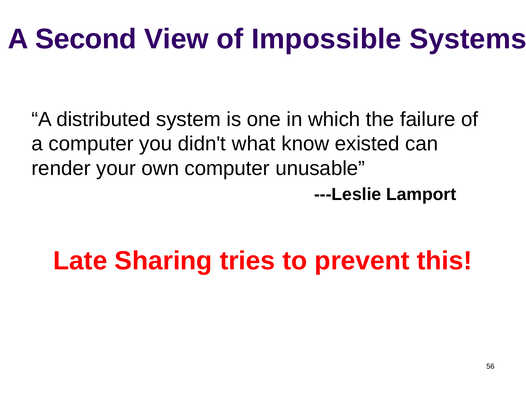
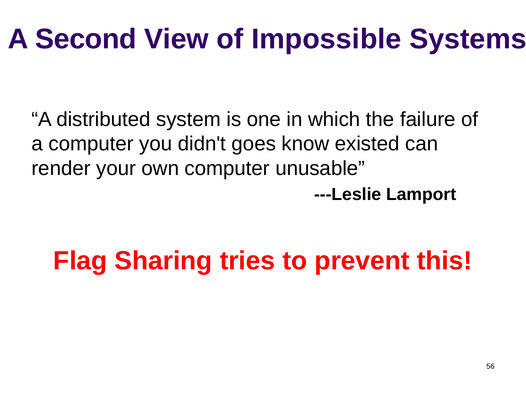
what: what -> goes
Late: Late -> Flag
